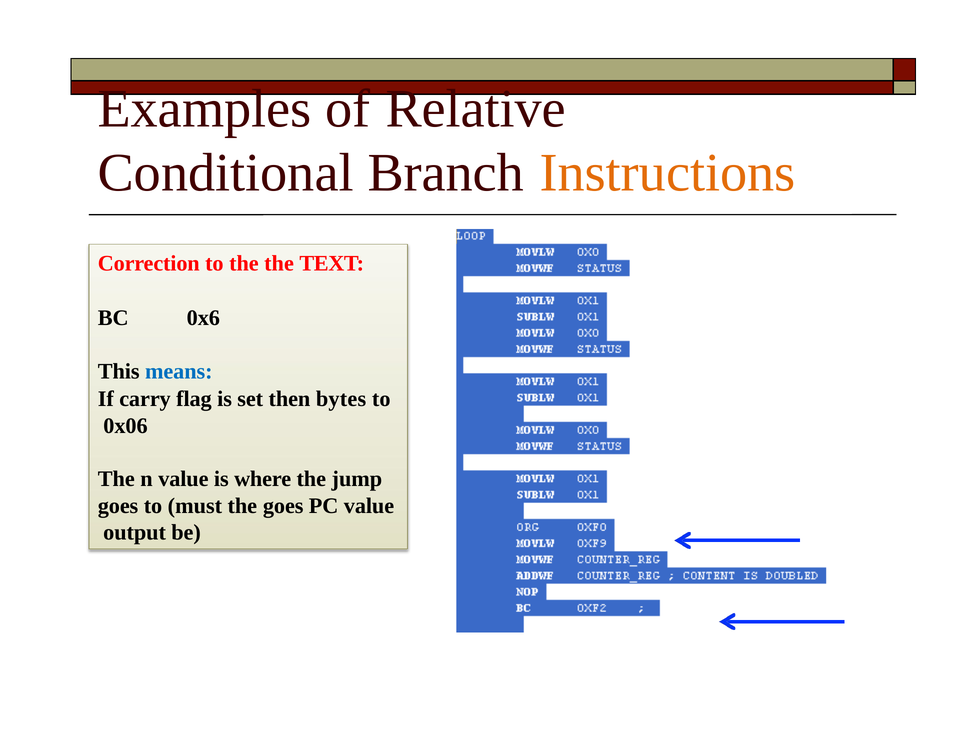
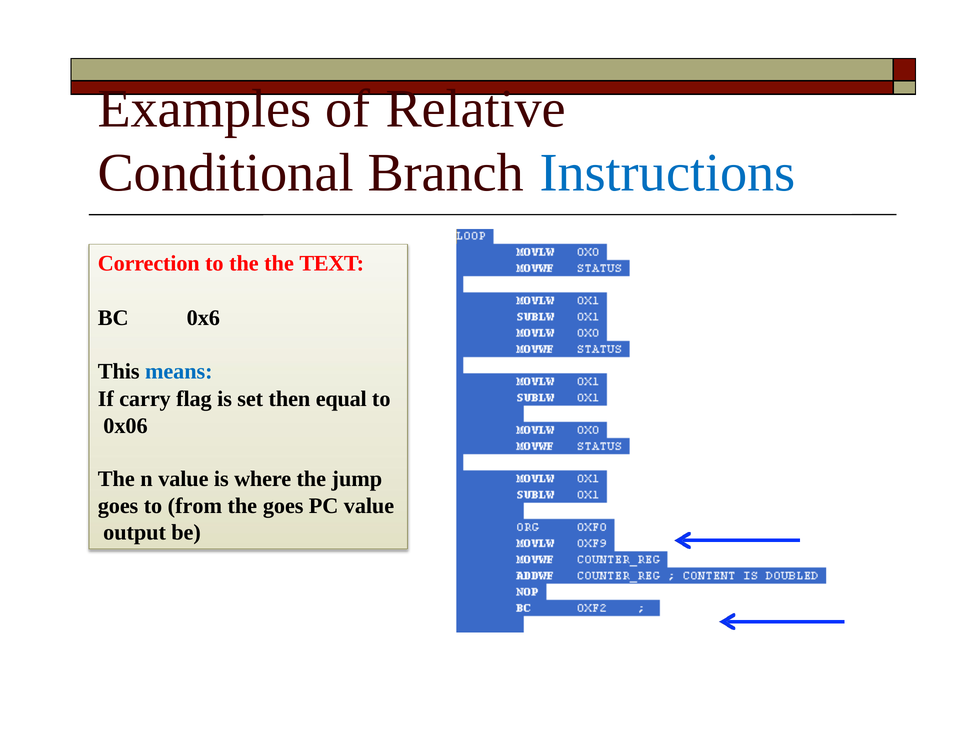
Instructions colour: orange -> blue
bytes: bytes -> equal
must: must -> from
